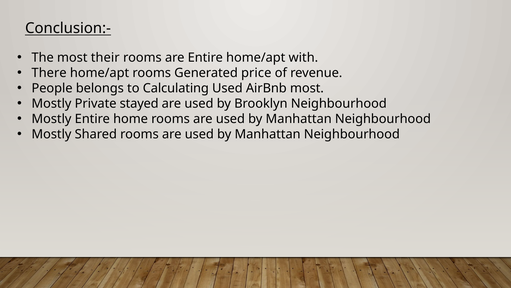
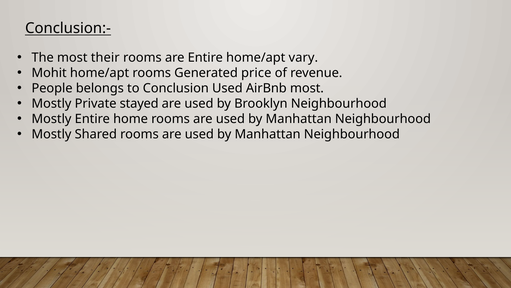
with: with -> vary
There: There -> Mohit
Calculating: Calculating -> Conclusion
